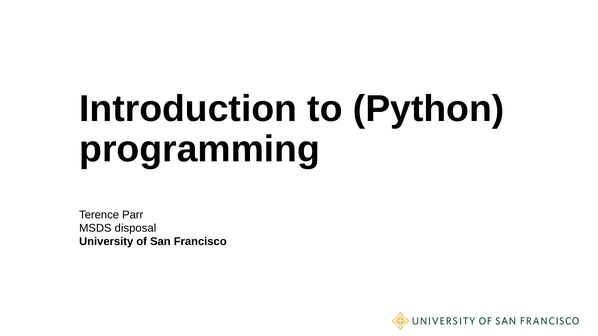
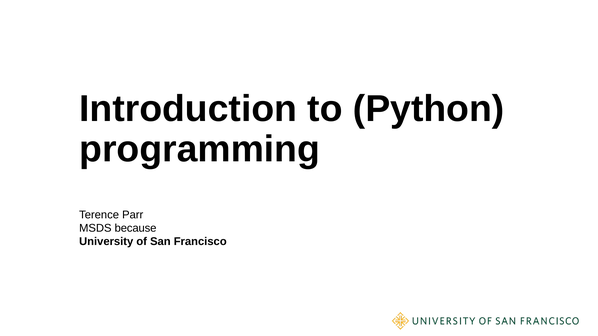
disposal: disposal -> because
